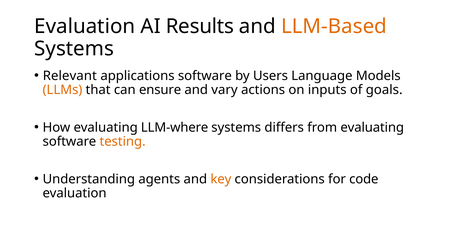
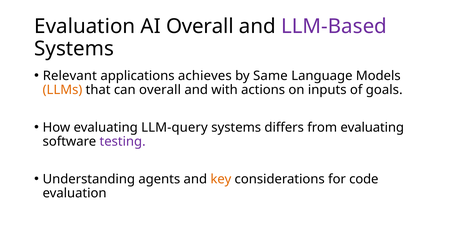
AI Results: Results -> Overall
LLM-Based colour: orange -> purple
applications software: software -> achieves
Users: Users -> Same
can ensure: ensure -> overall
vary: vary -> with
LLM-where: LLM-where -> LLM-query
testing colour: orange -> purple
